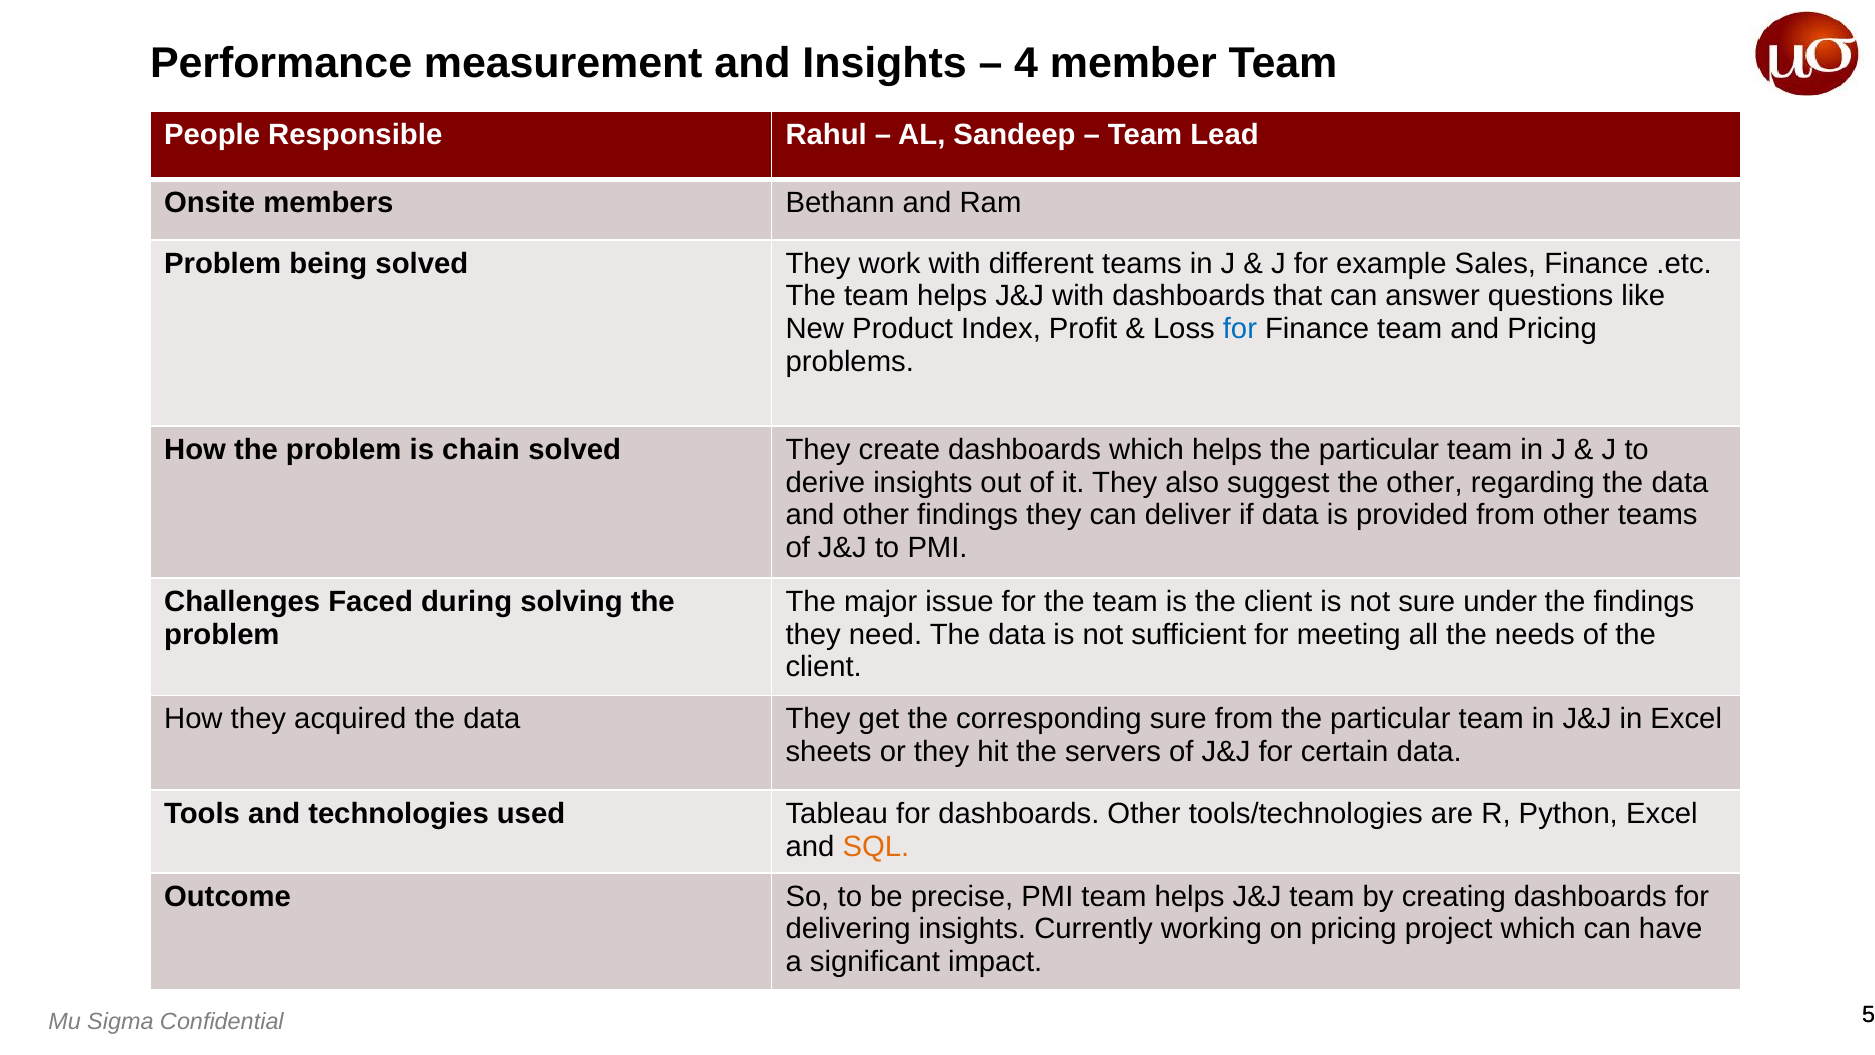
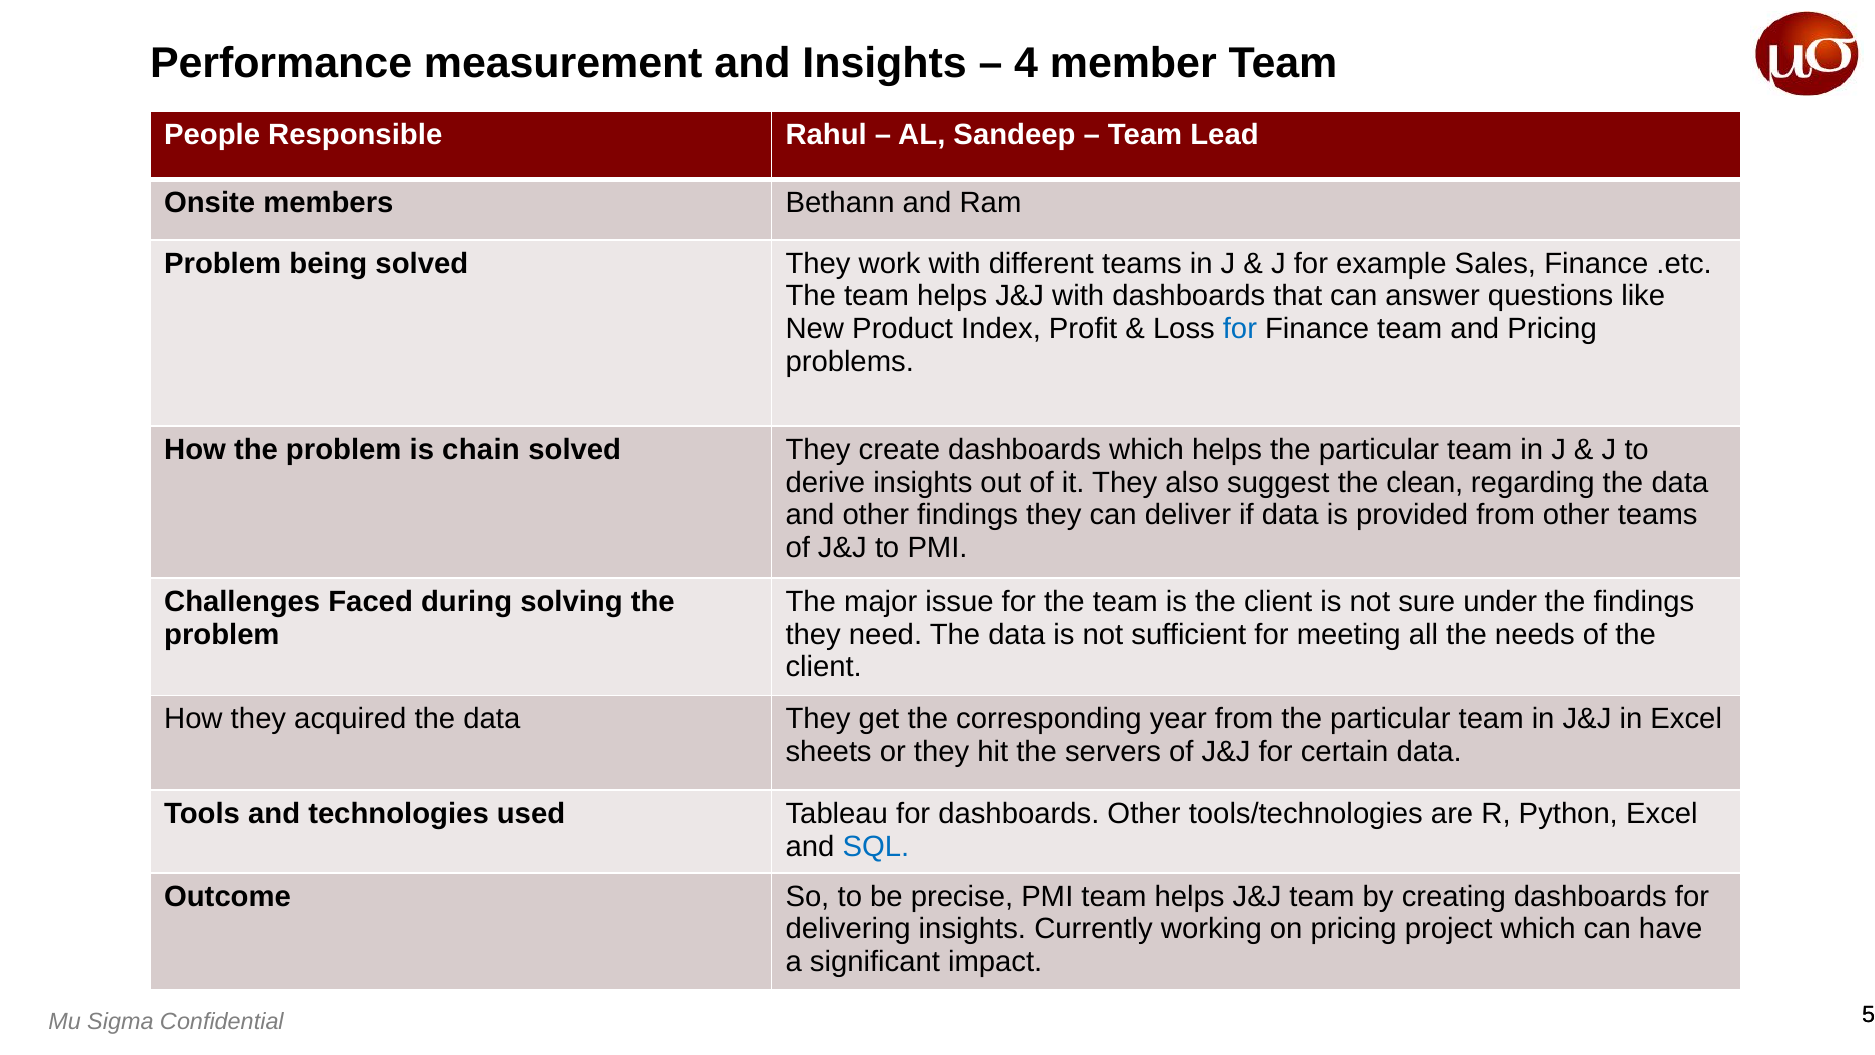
the other: other -> clean
corresponding sure: sure -> year
SQL colour: orange -> blue
